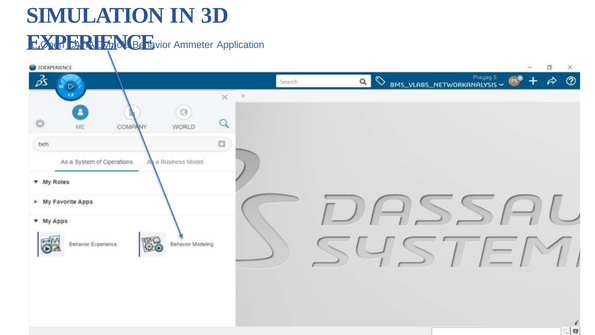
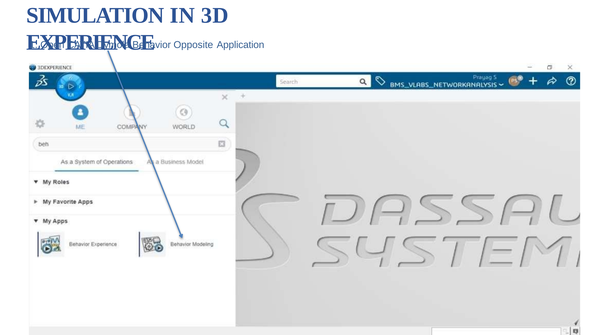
Ammeter: Ammeter -> Opposite
